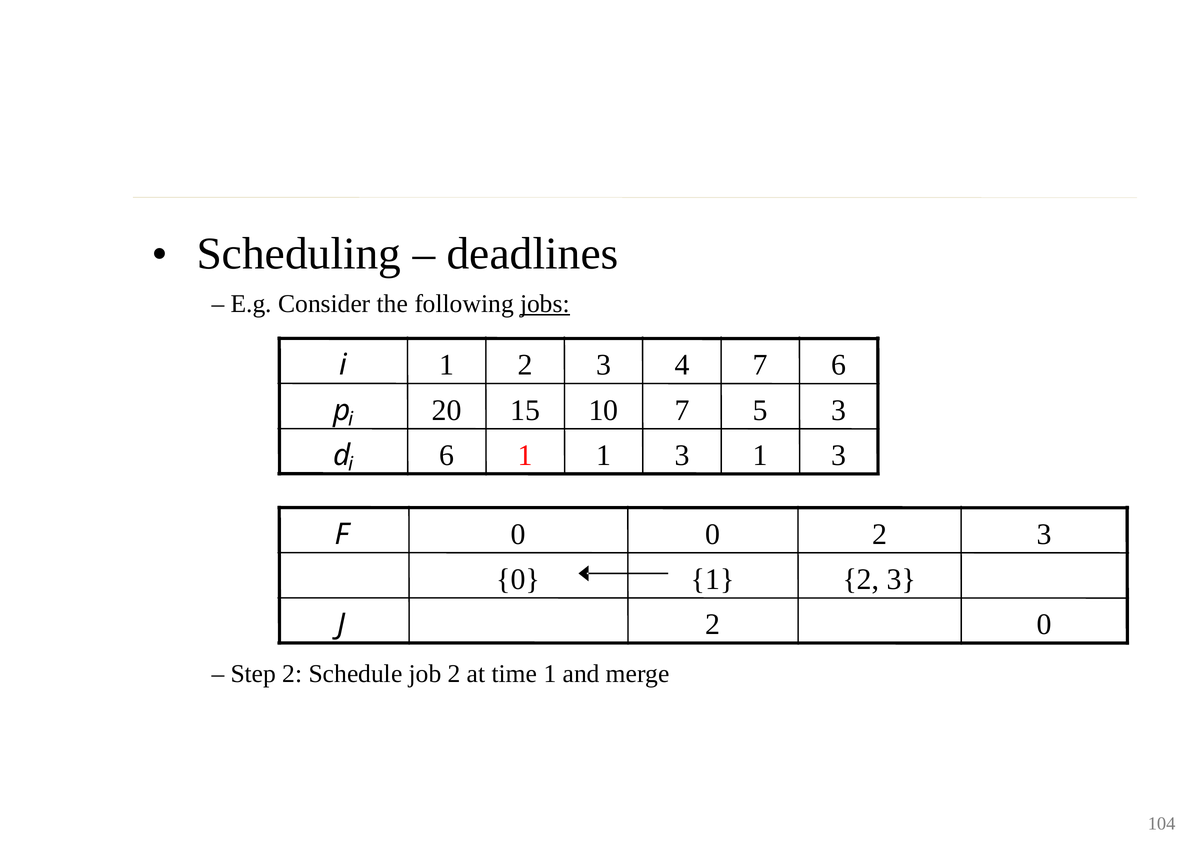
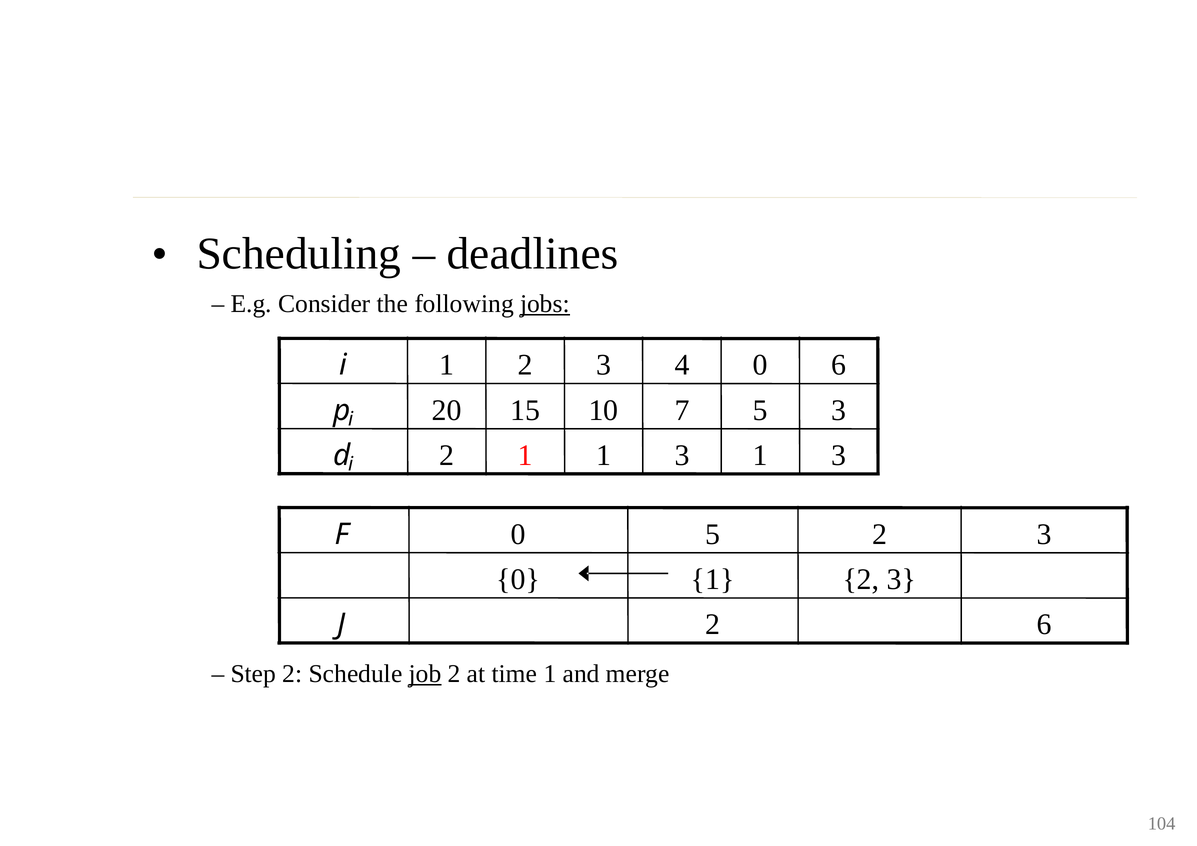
4 7: 7 -> 0
6 at (447, 456): 6 -> 2
0 0: 0 -> 5
2 0: 0 -> 6
job underline: none -> present
